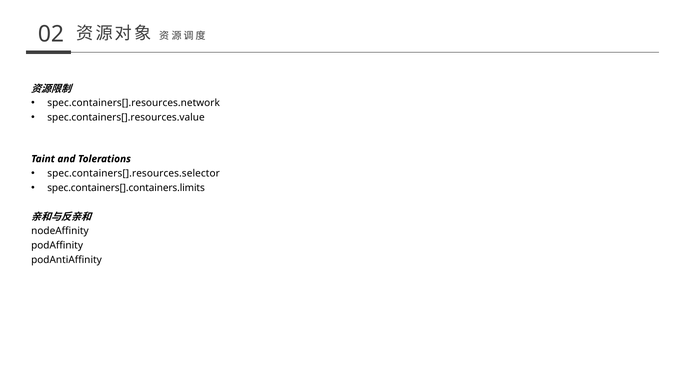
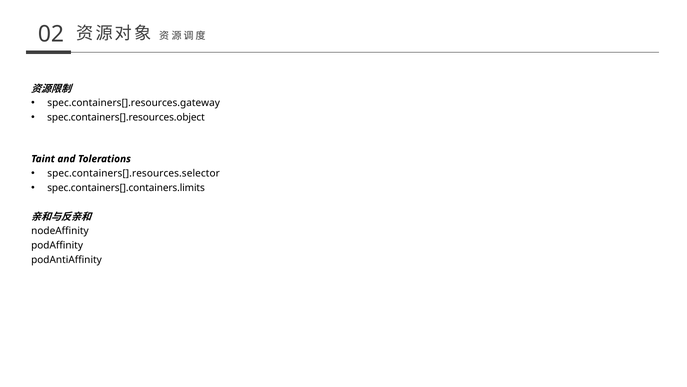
spec.containers[].resources.network: spec.containers[].resources.network -> spec.containers[].resources.gateway
spec.containers[].resources.value: spec.containers[].resources.value -> spec.containers[].resources.object
